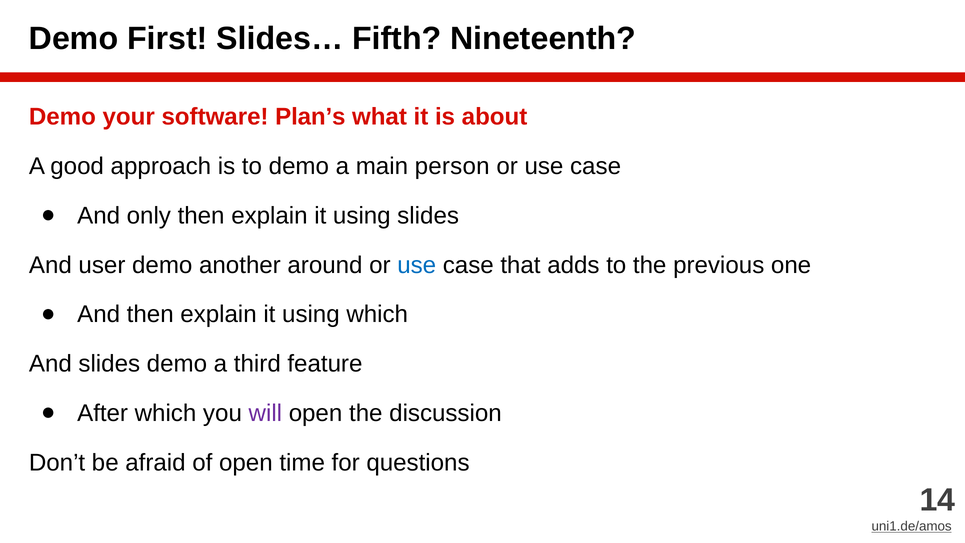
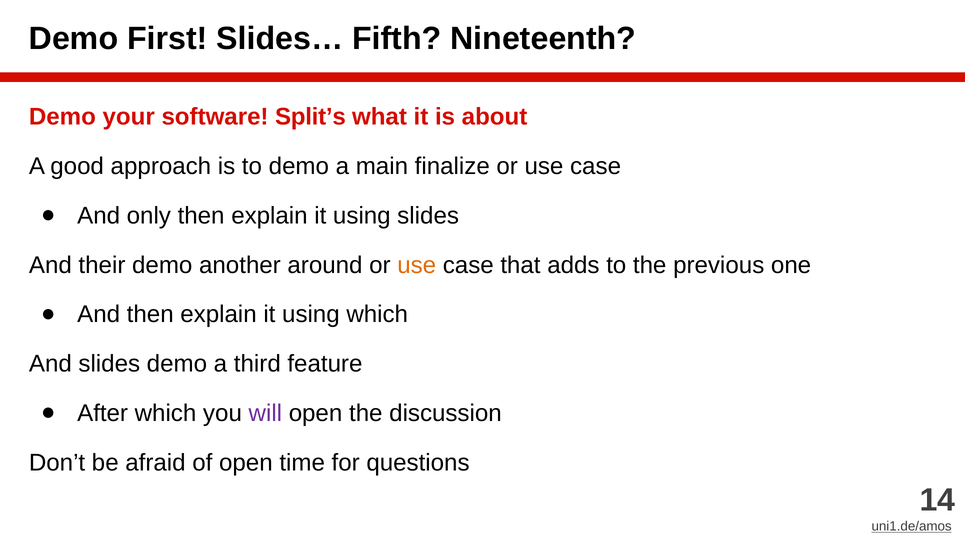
Plan’s: Plan’s -> Split’s
person: person -> finalize
user: user -> their
use at (417, 265) colour: blue -> orange
